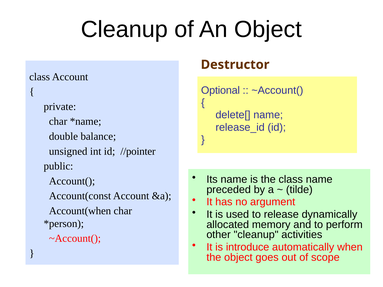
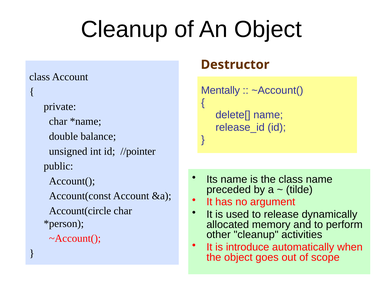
Optional: Optional -> Mentally
Account(when: Account(when -> Account(circle
